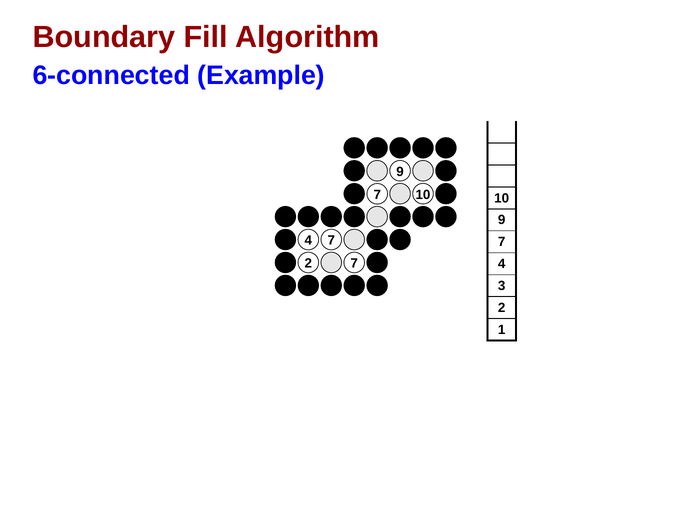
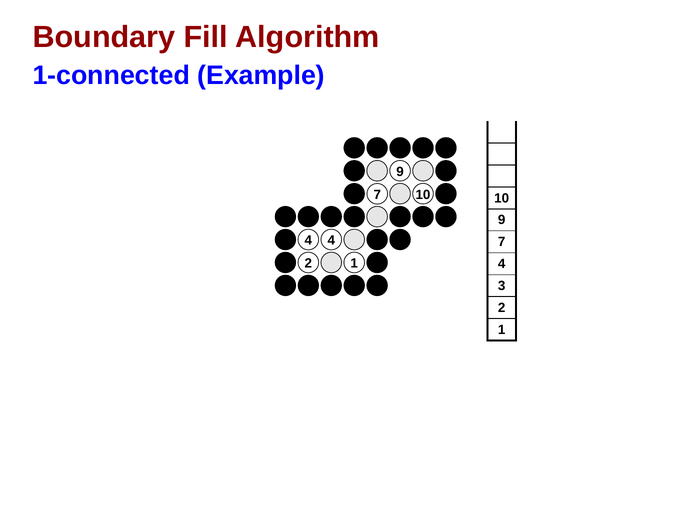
6-connected: 6-connected -> 1-connected
4 7: 7 -> 4
7 at (354, 263): 7 -> 1
